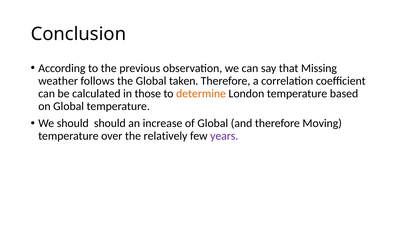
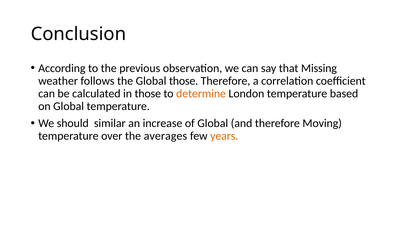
Global taken: taken -> those
should should: should -> similar
relatively: relatively -> averages
years colour: purple -> orange
